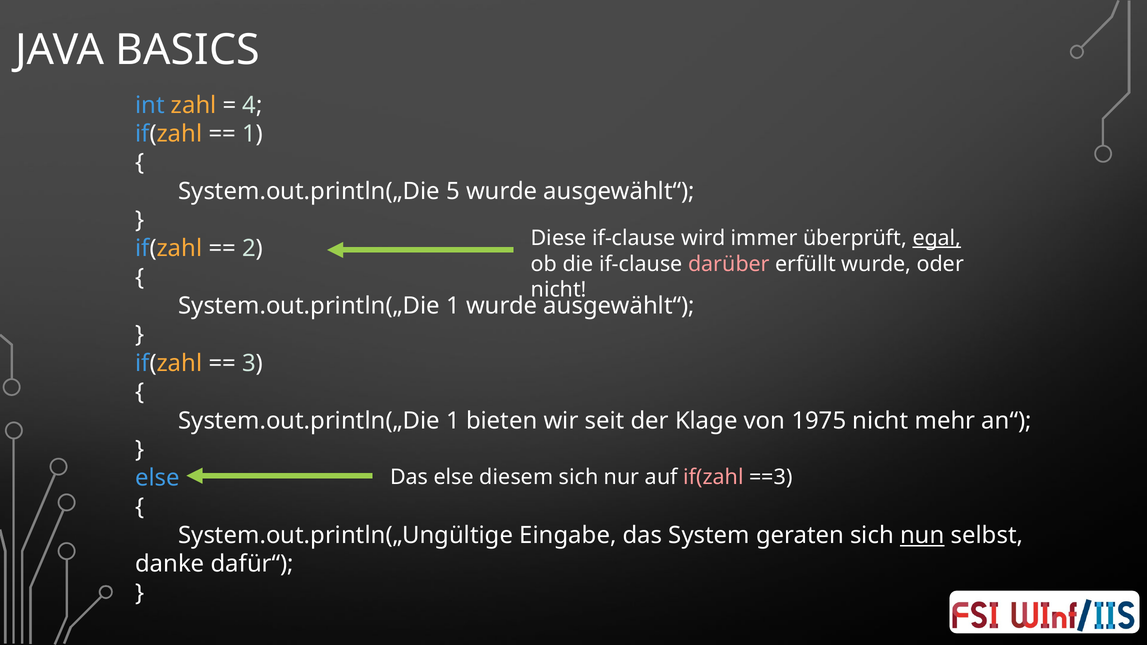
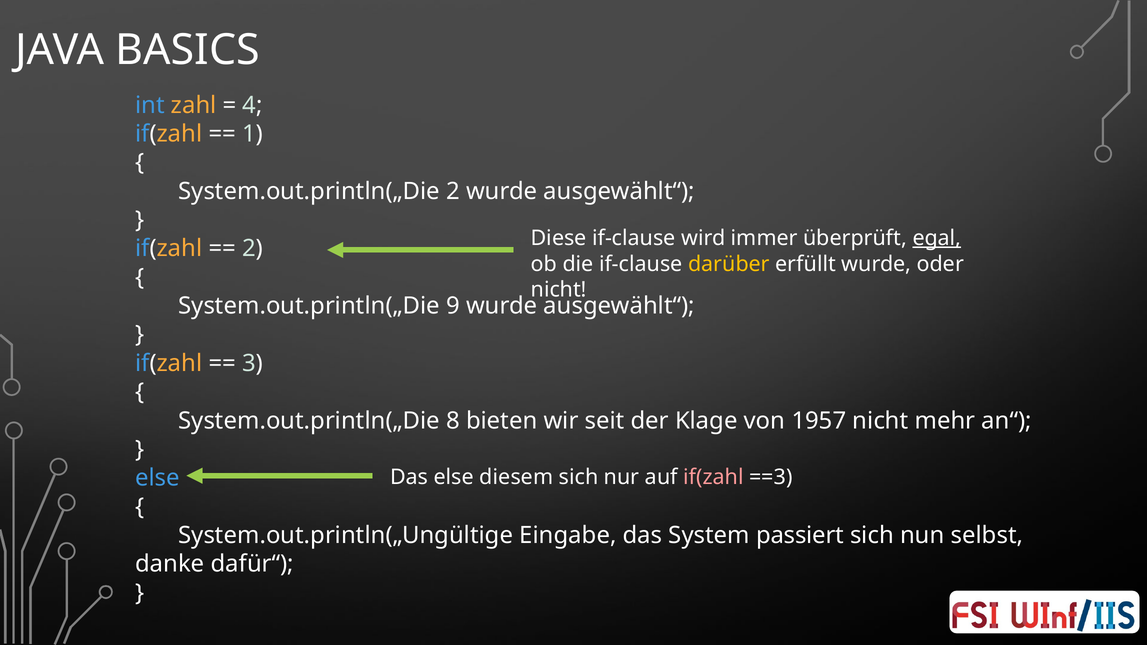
System.out.println(„Die 5: 5 -> 2
darüber colour: pink -> yellow
1 at (453, 306): 1 -> 9
1 at (453, 421): 1 -> 8
1975: 1975 -> 1957
geraten: geraten -> passiert
nun underline: present -> none
